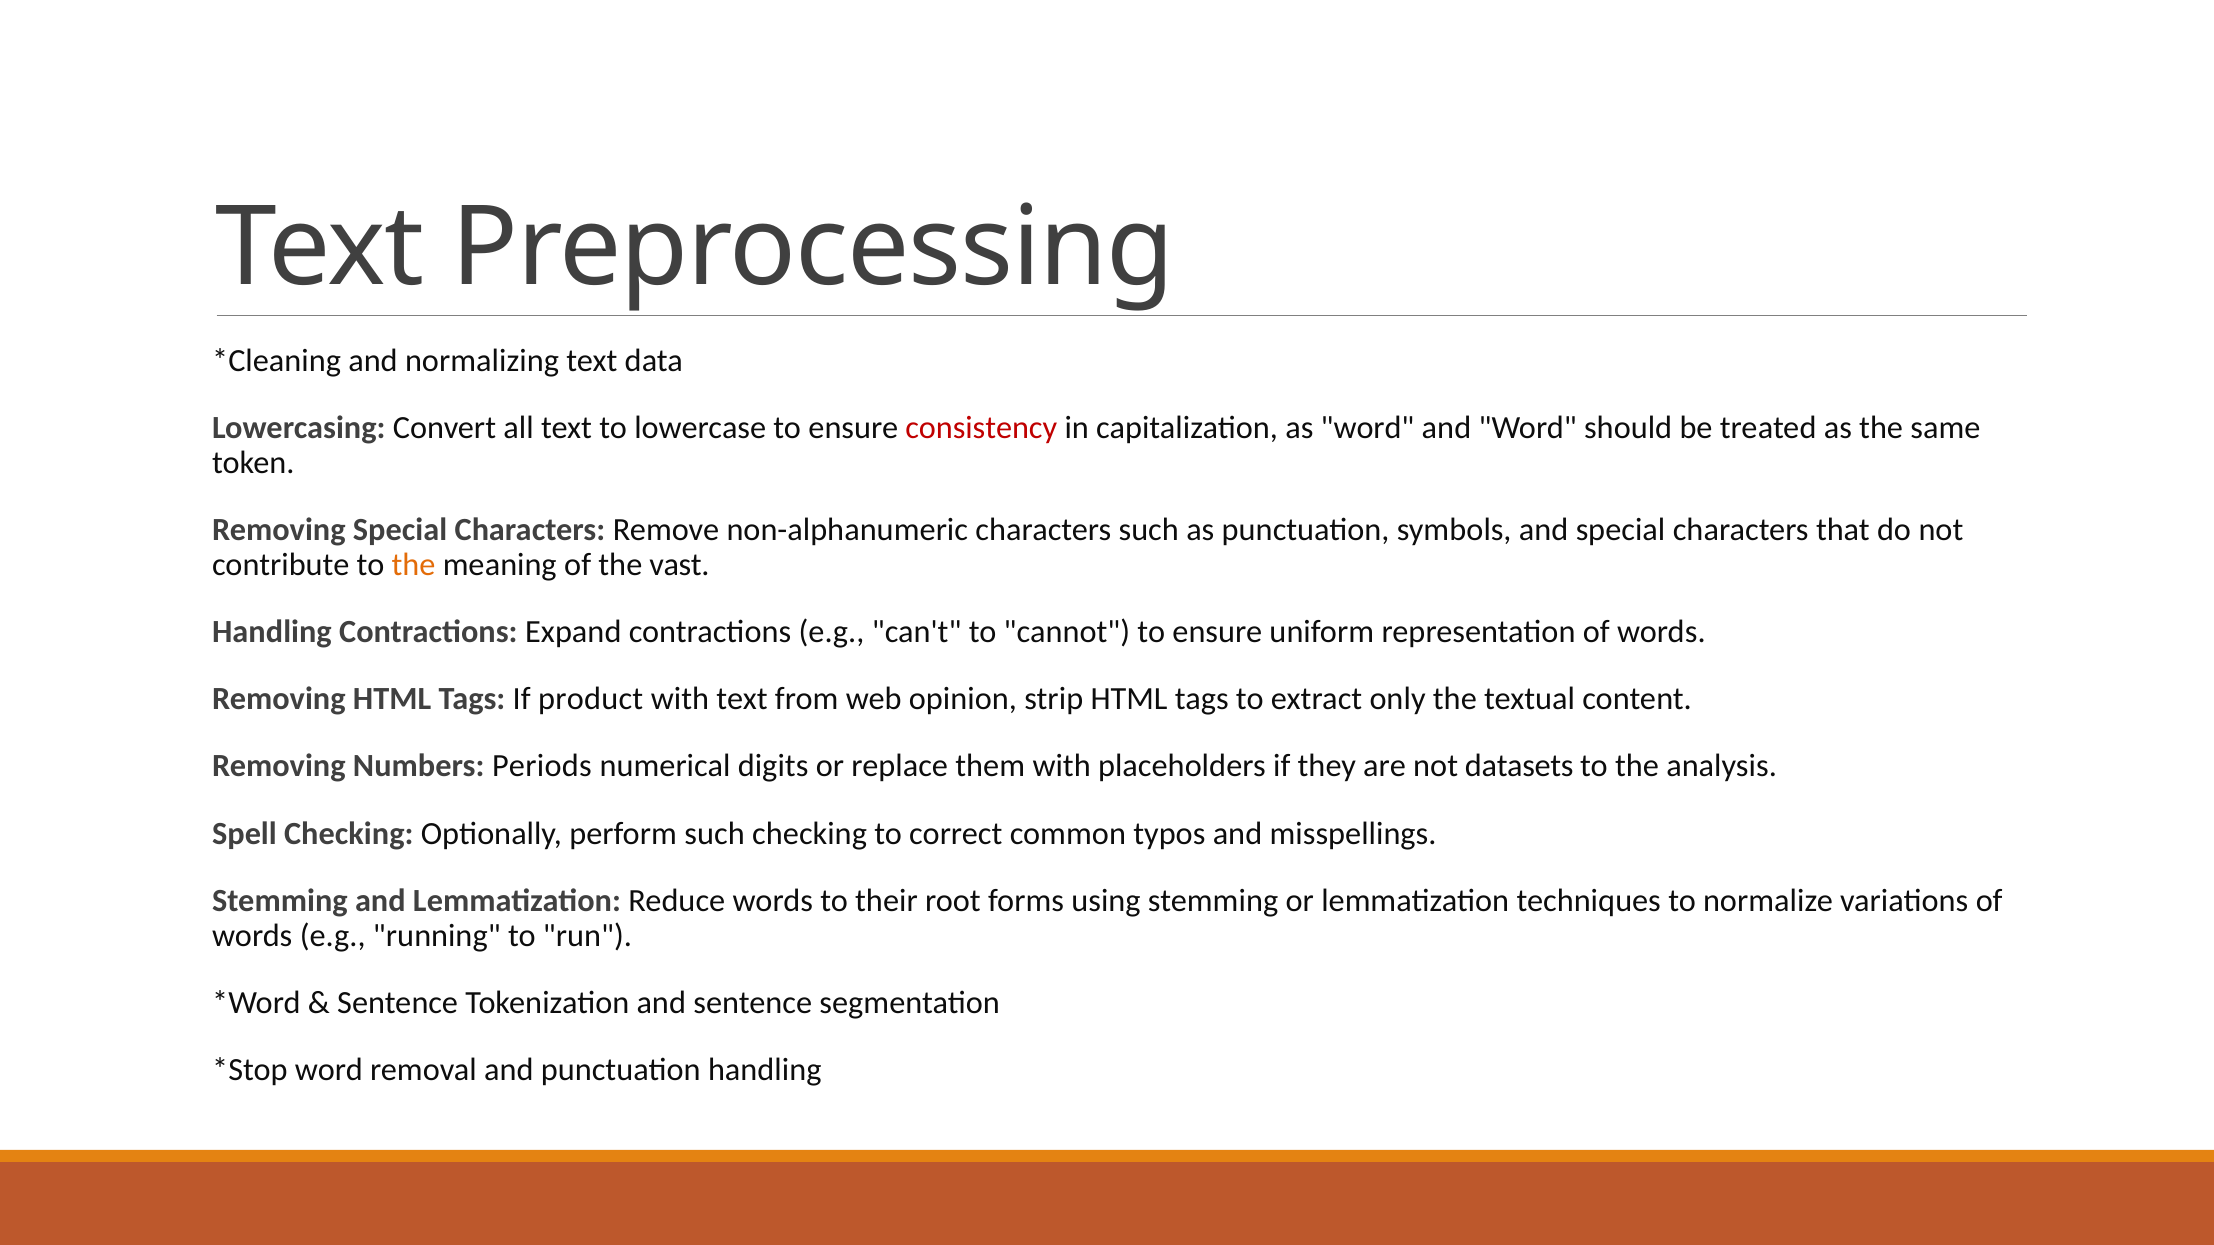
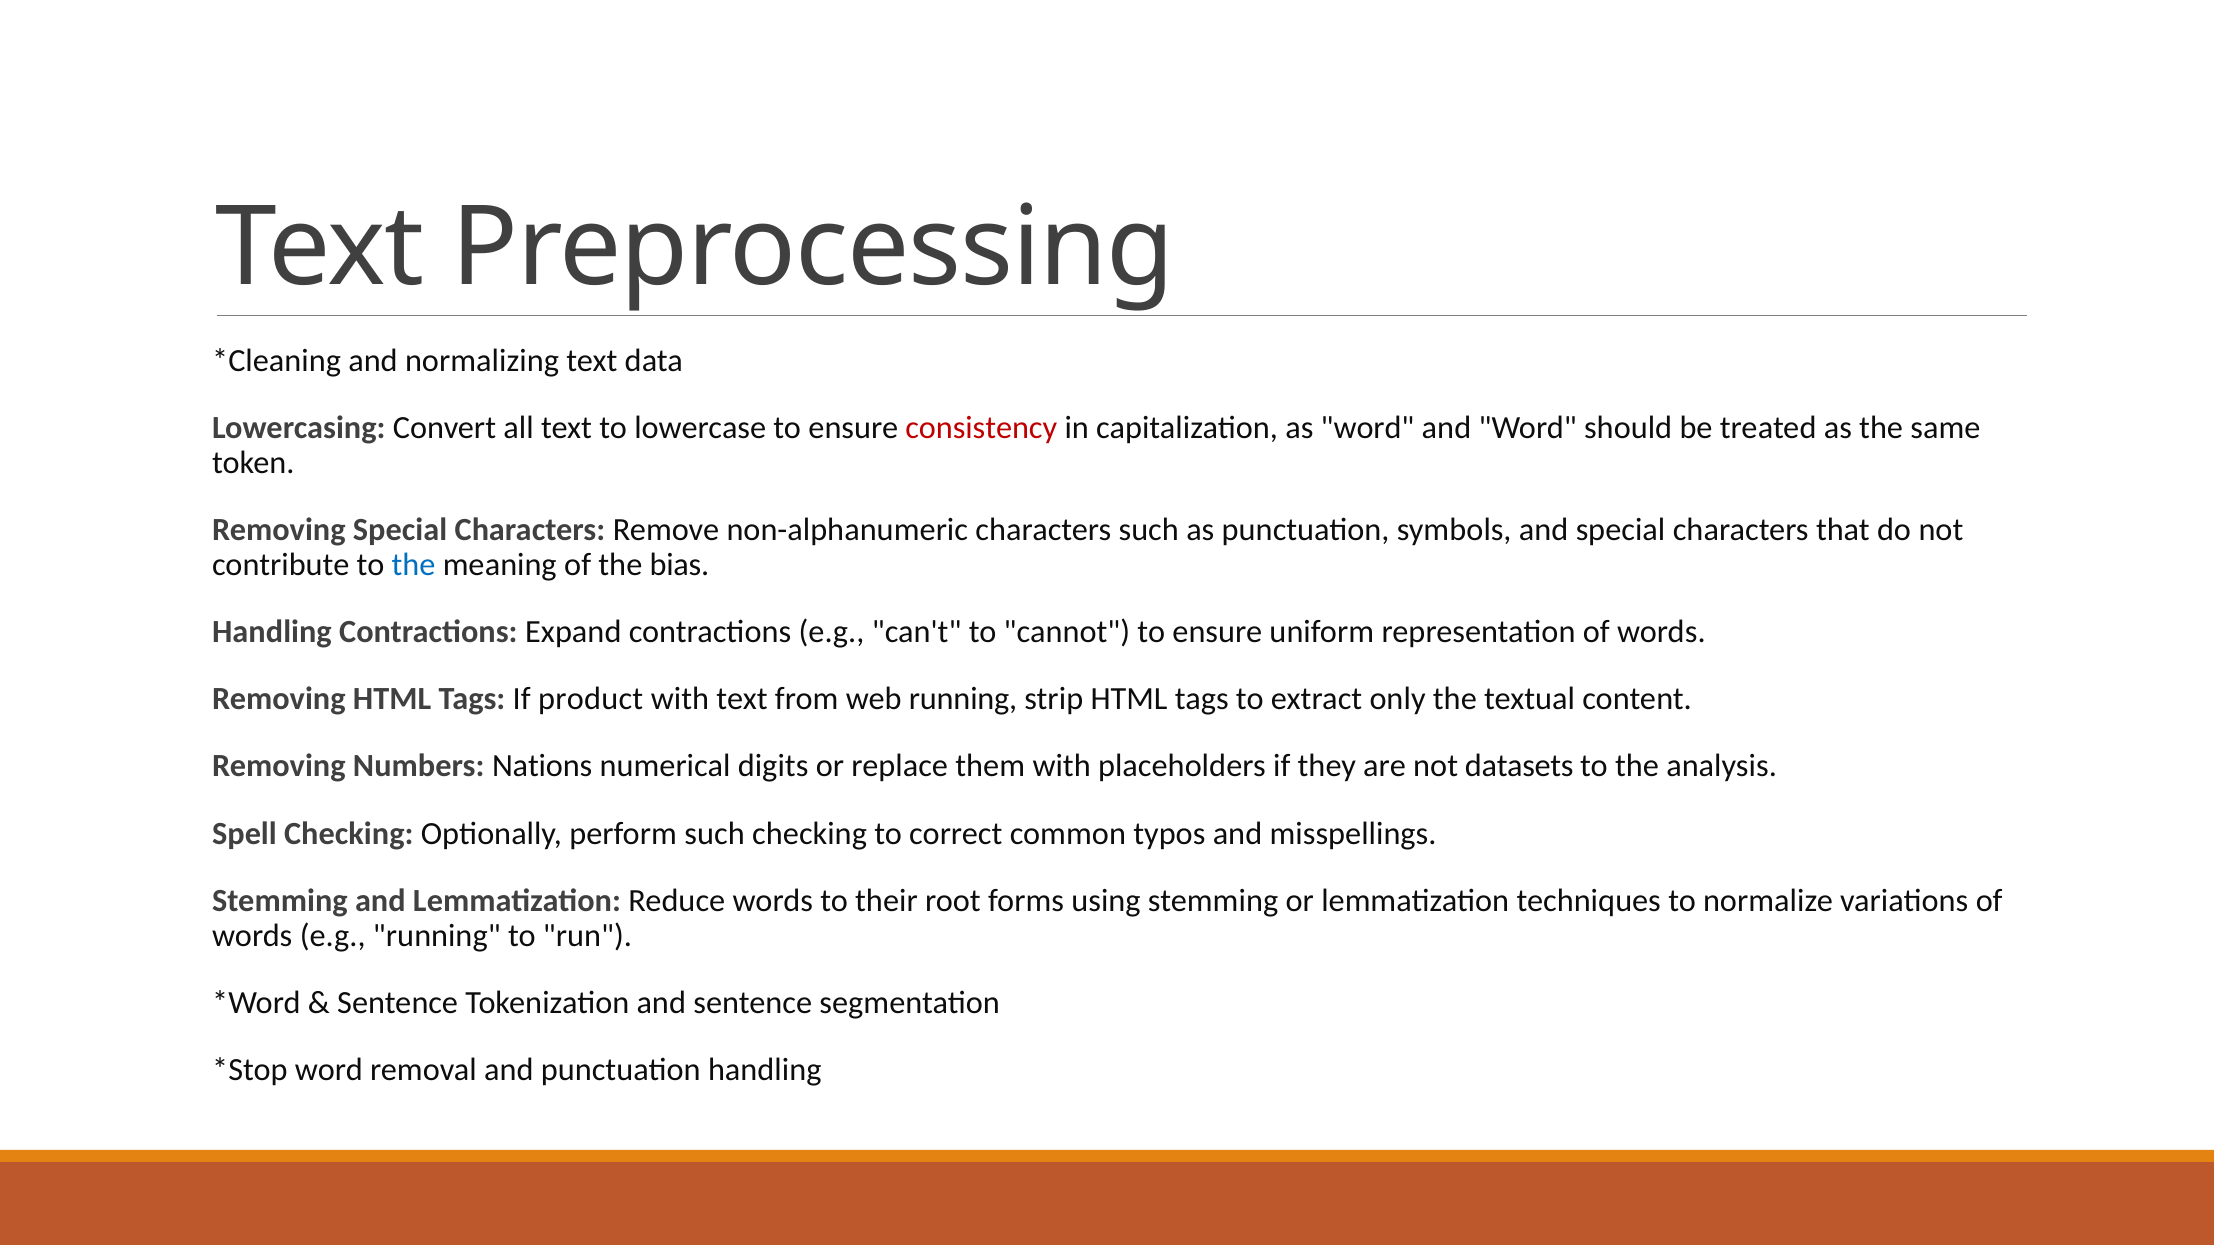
the at (413, 565) colour: orange -> blue
vast: vast -> bias
web opinion: opinion -> running
Periods: Periods -> Nations
